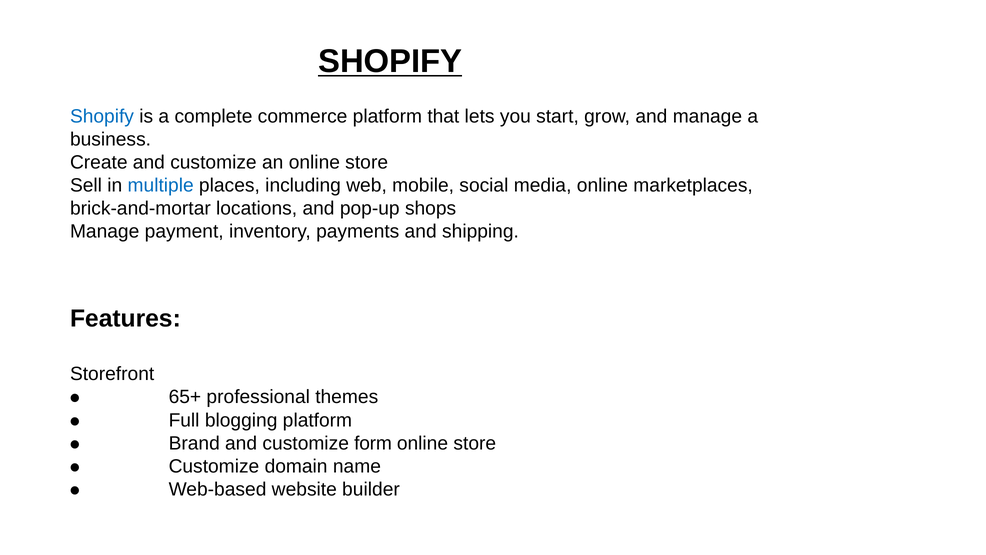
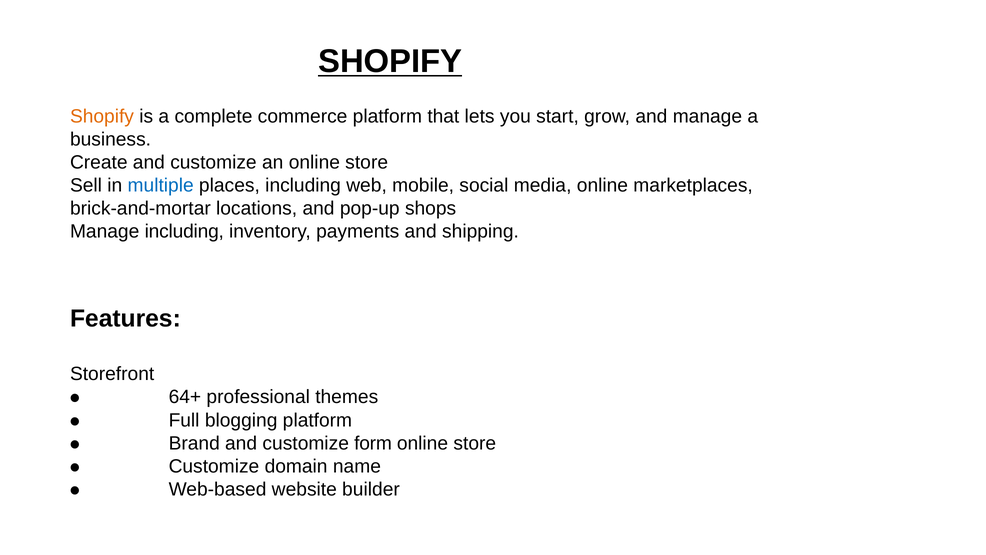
Shopify at (102, 116) colour: blue -> orange
Manage payment: payment -> including
65+: 65+ -> 64+
